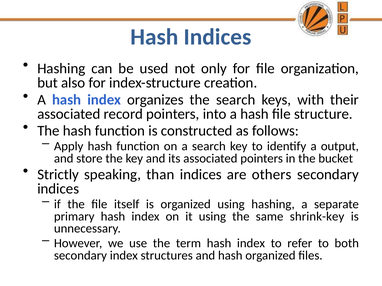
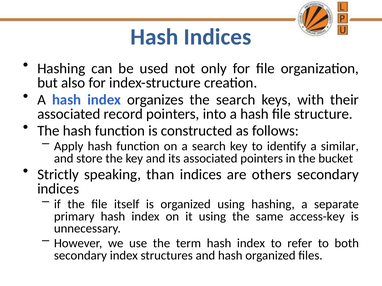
output: output -> similar
shrink-key: shrink-key -> access-key
